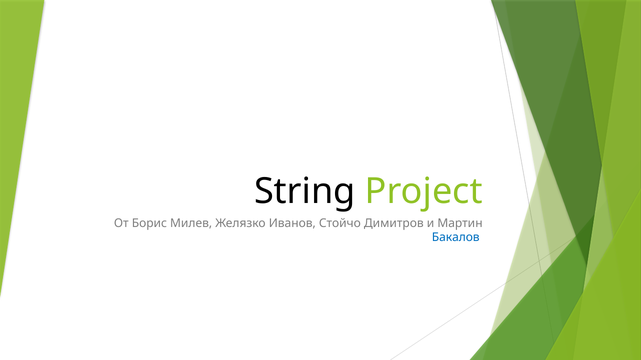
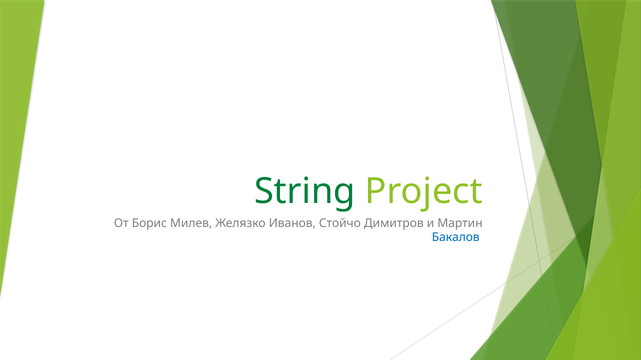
String colour: black -> green
